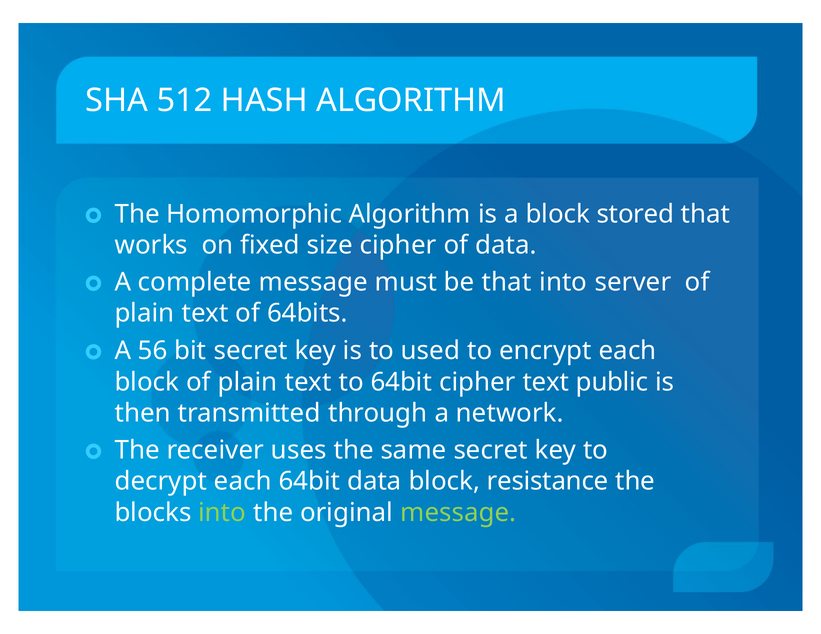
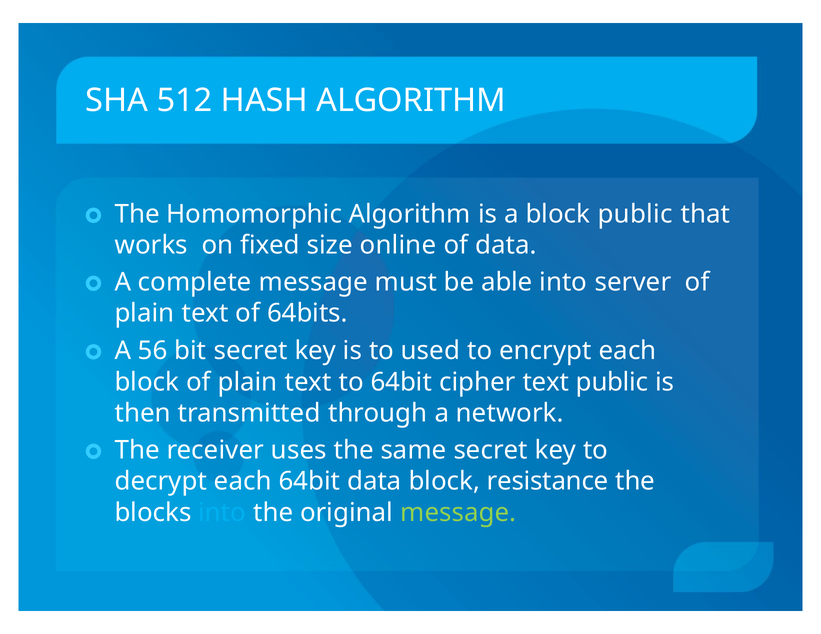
block stored: stored -> public
size cipher: cipher -> online
be that: that -> able
into at (222, 513) colour: light green -> light blue
